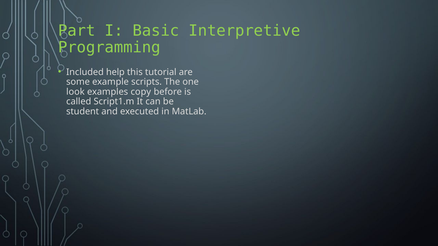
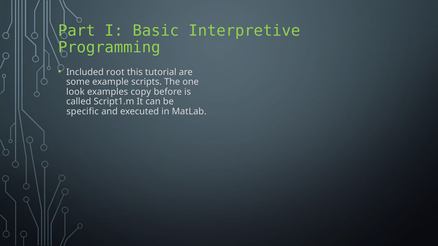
help: help -> root
student: student -> specific
